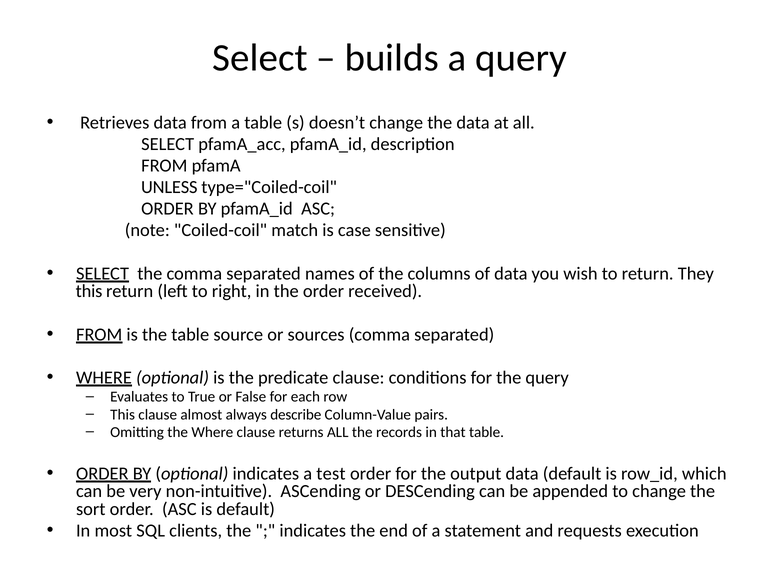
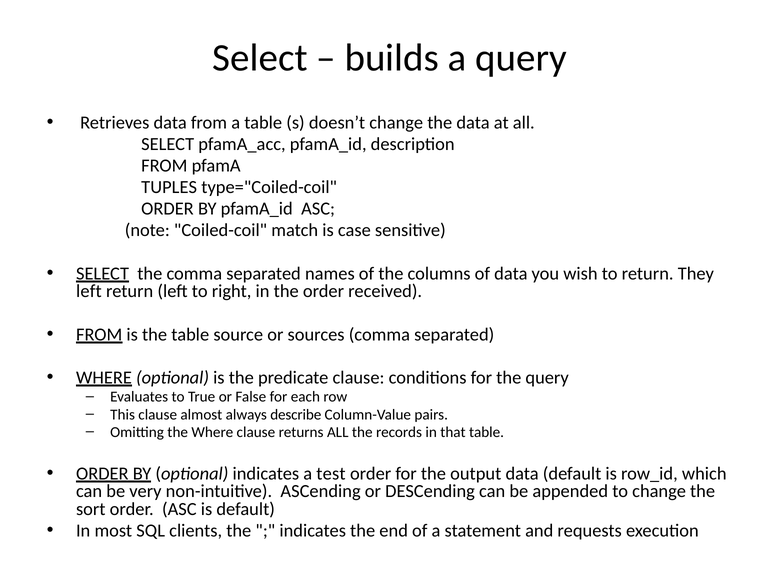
UNLESS: UNLESS -> TUPLES
this at (89, 291): this -> left
